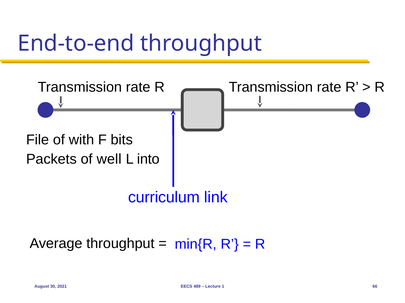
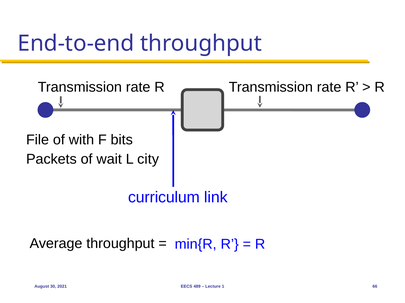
well: well -> wait
into: into -> city
